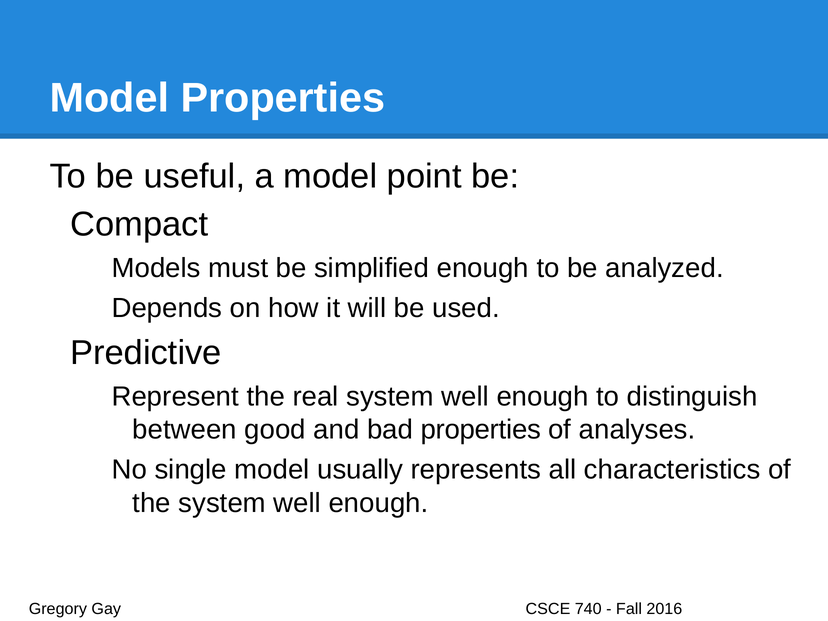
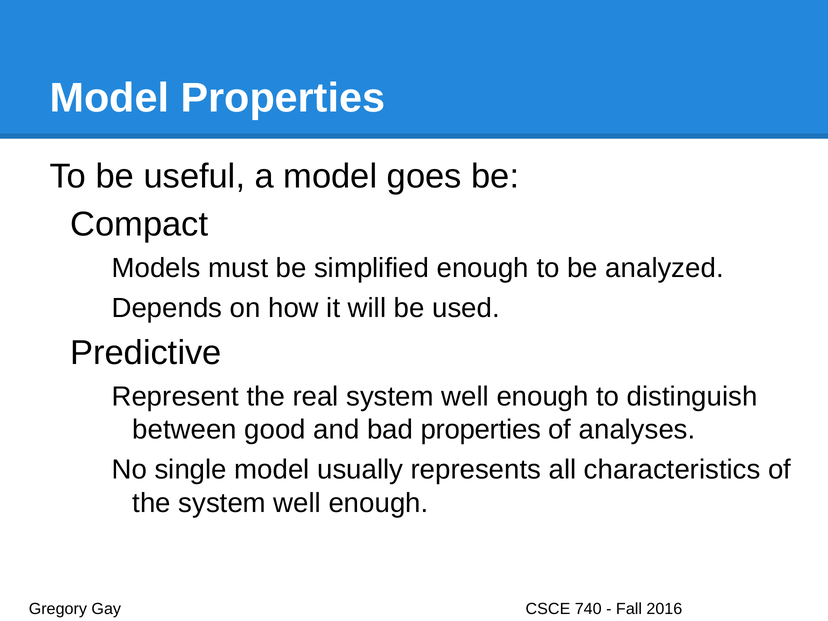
point: point -> goes
